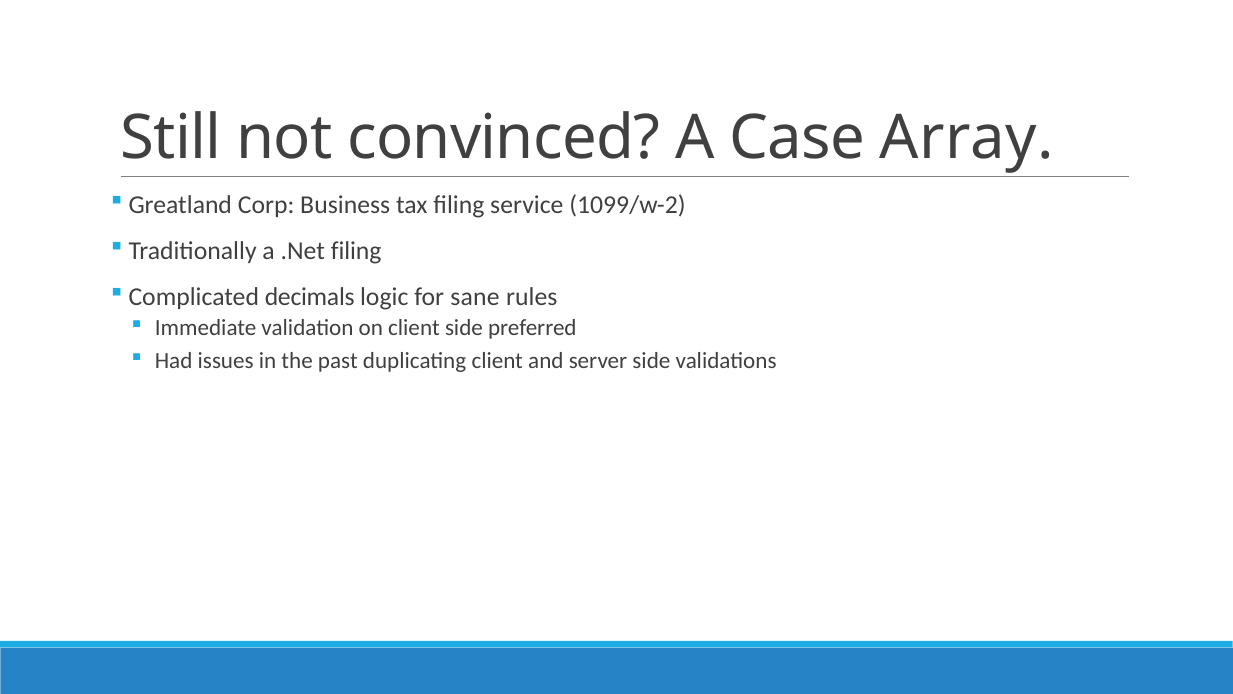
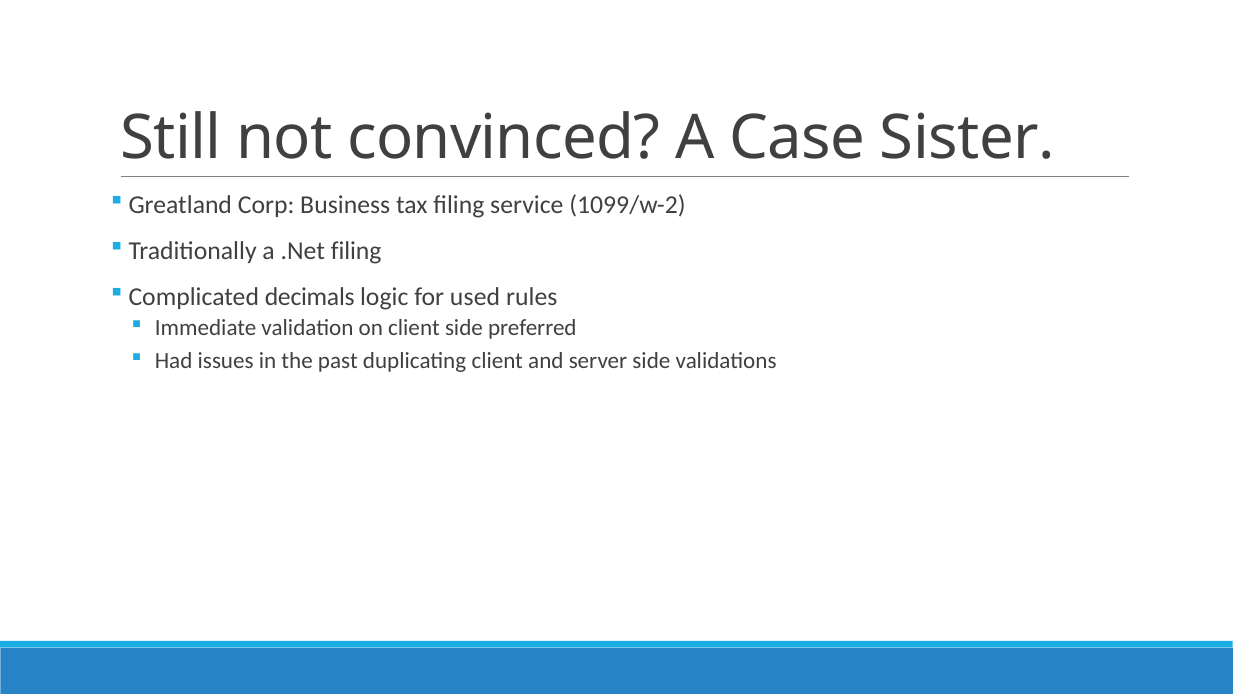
Array: Array -> Sister
sane: sane -> used
